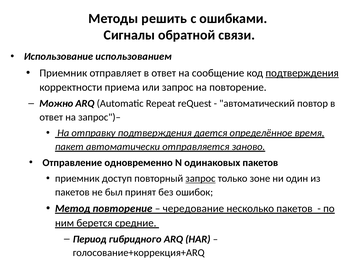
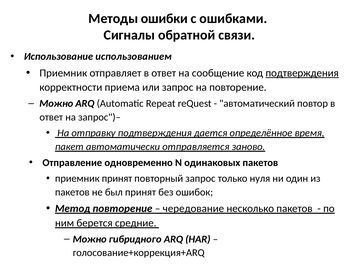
решить: решить -> ошибки
приемник доступ: доступ -> принят
запрос at (200, 178) underline: present -> none
зоне: зоне -> нуля
Период at (90, 239): Период -> Можно
